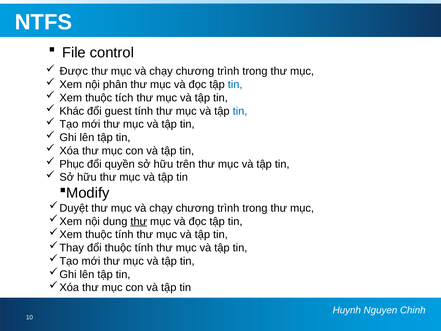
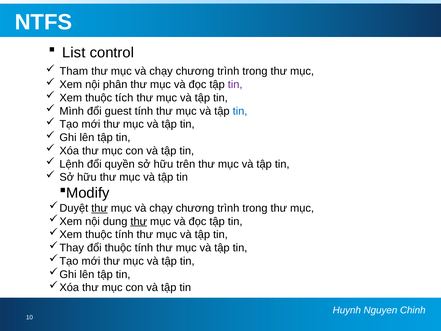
File: File -> List
Được: Được -> Tham
tin at (235, 85) colour: blue -> purple
Khác: Khác -> Mình
Phục: Phục -> Lệnh
thư at (100, 208) underline: none -> present
